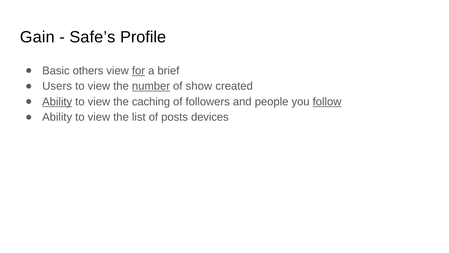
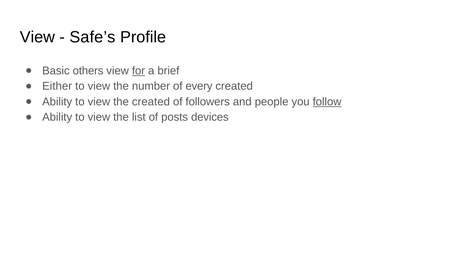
Gain at (37, 37): Gain -> View
Users: Users -> Either
number underline: present -> none
show: show -> every
Ability at (57, 102) underline: present -> none
the caching: caching -> created
